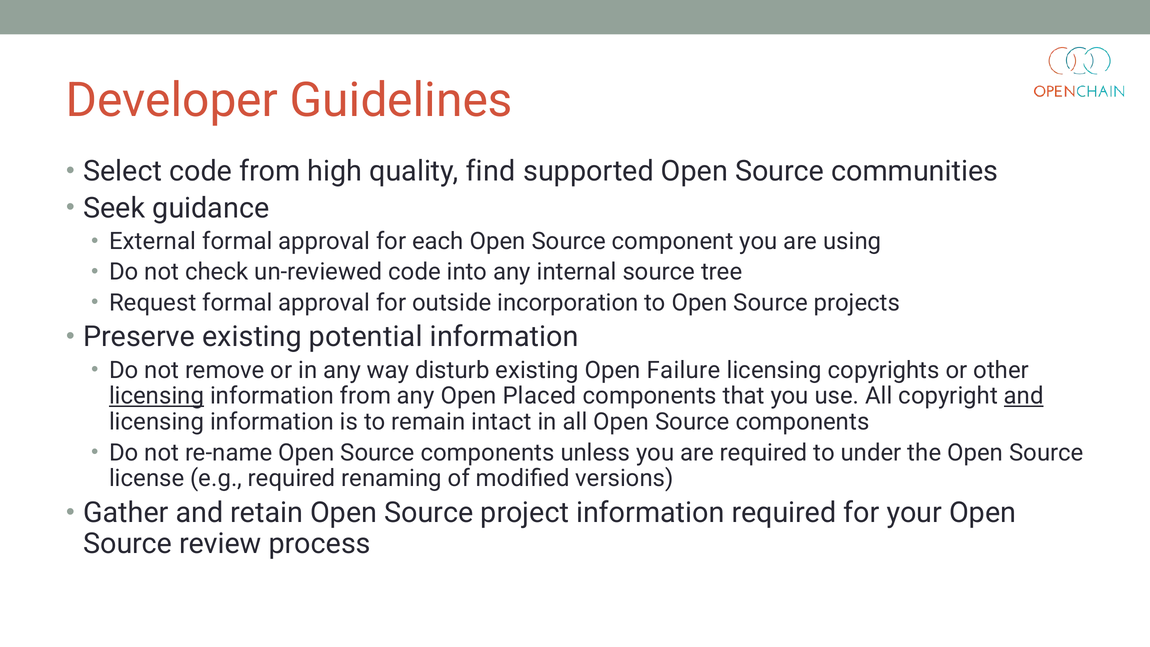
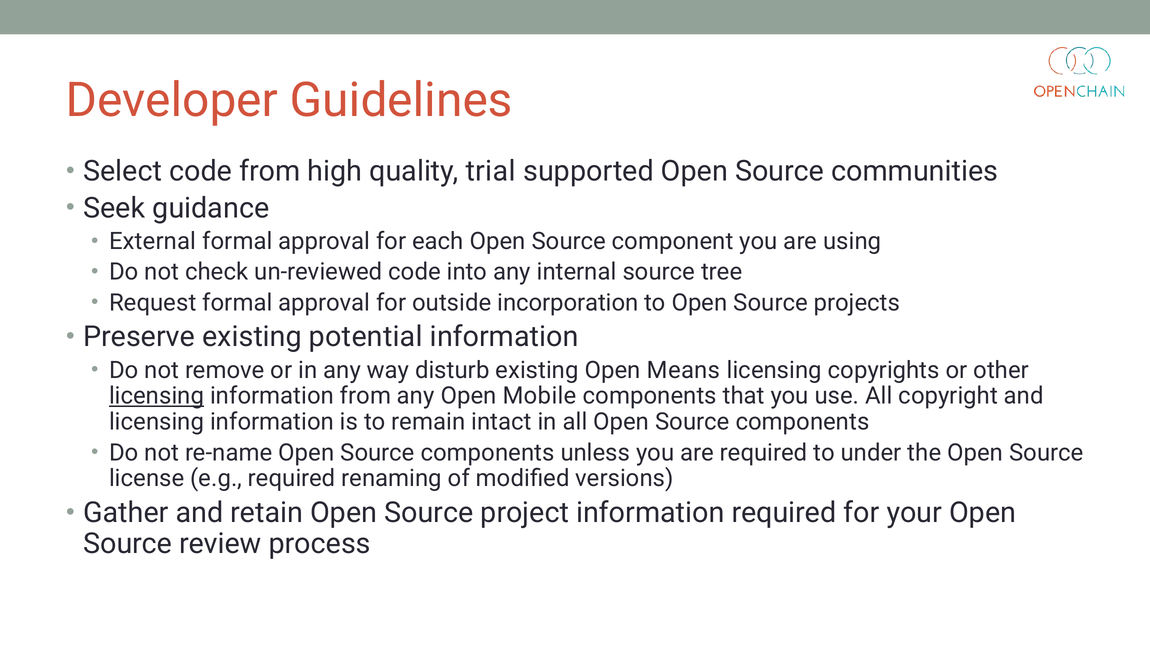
find: find -> trial
Failure: Failure -> Means
Placed: Placed -> Mobile
and at (1024, 396) underline: present -> none
